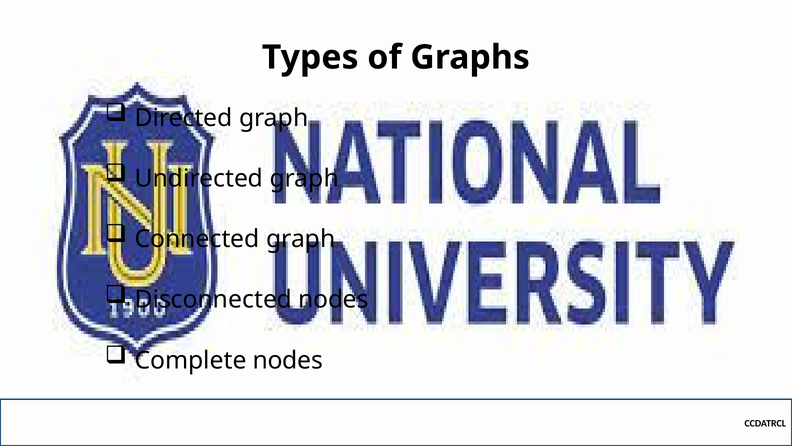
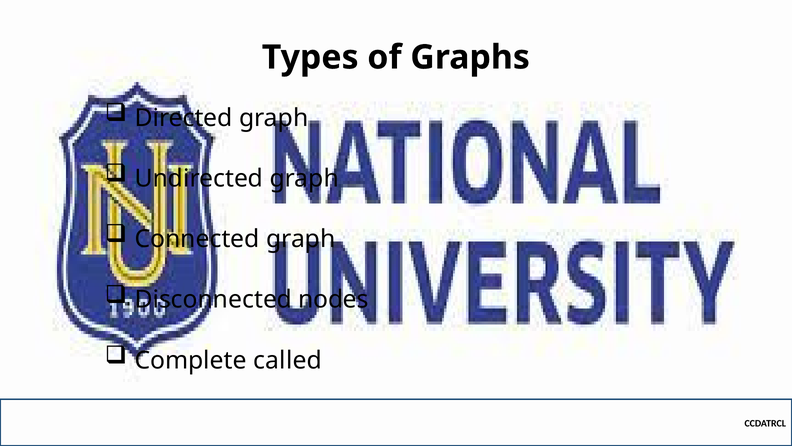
Complete nodes: nodes -> called
